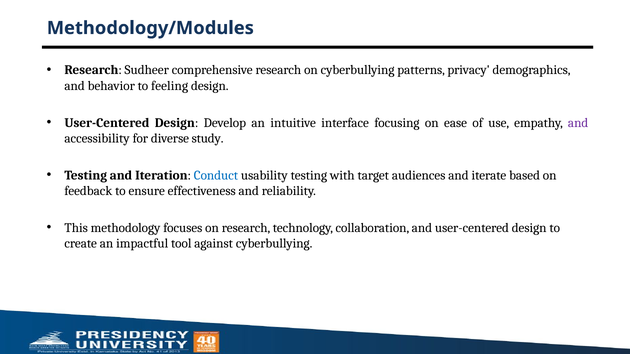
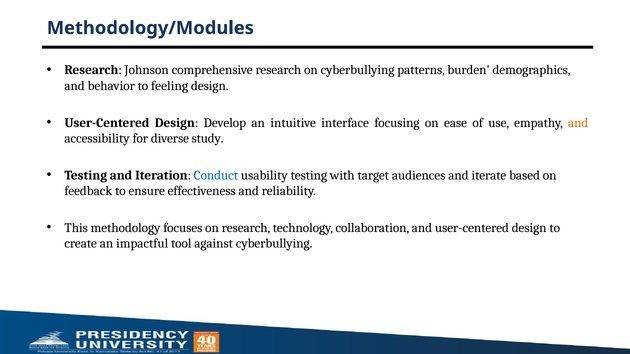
Sudheer: Sudheer -> Johnson
privacy: privacy -> burden
and at (578, 123) colour: purple -> orange
